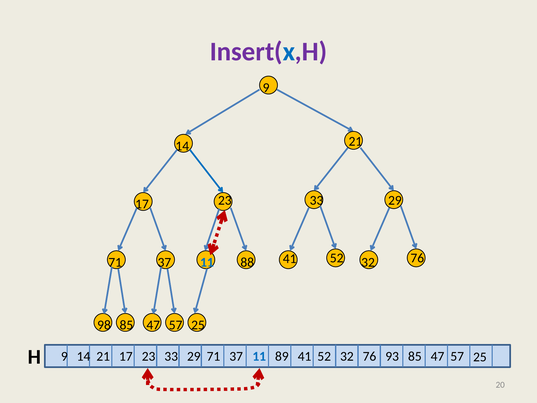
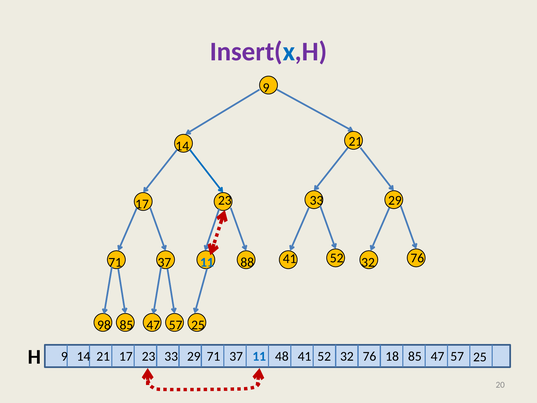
89: 89 -> 48
93: 93 -> 18
